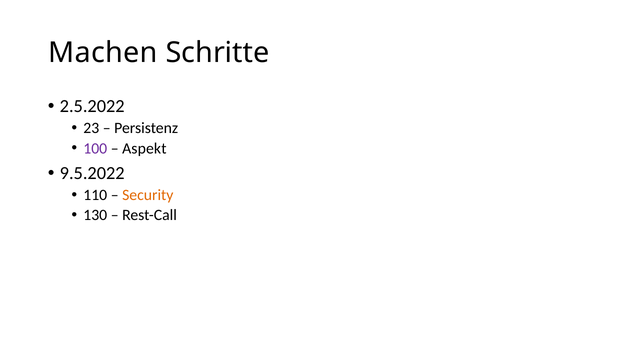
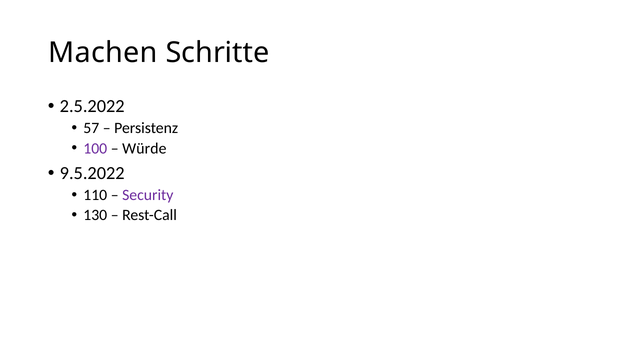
23: 23 -> 57
Aspekt: Aspekt -> Würde
Security colour: orange -> purple
